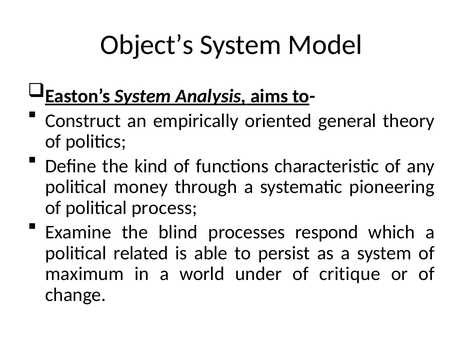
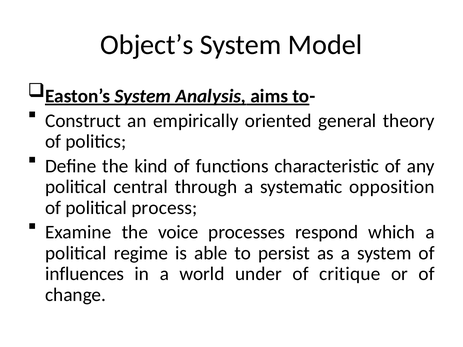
money: money -> central
pioneering: pioneering -> opposition
blind: blind -> voice
related: related -> regime
maximum: maximum -> influences
